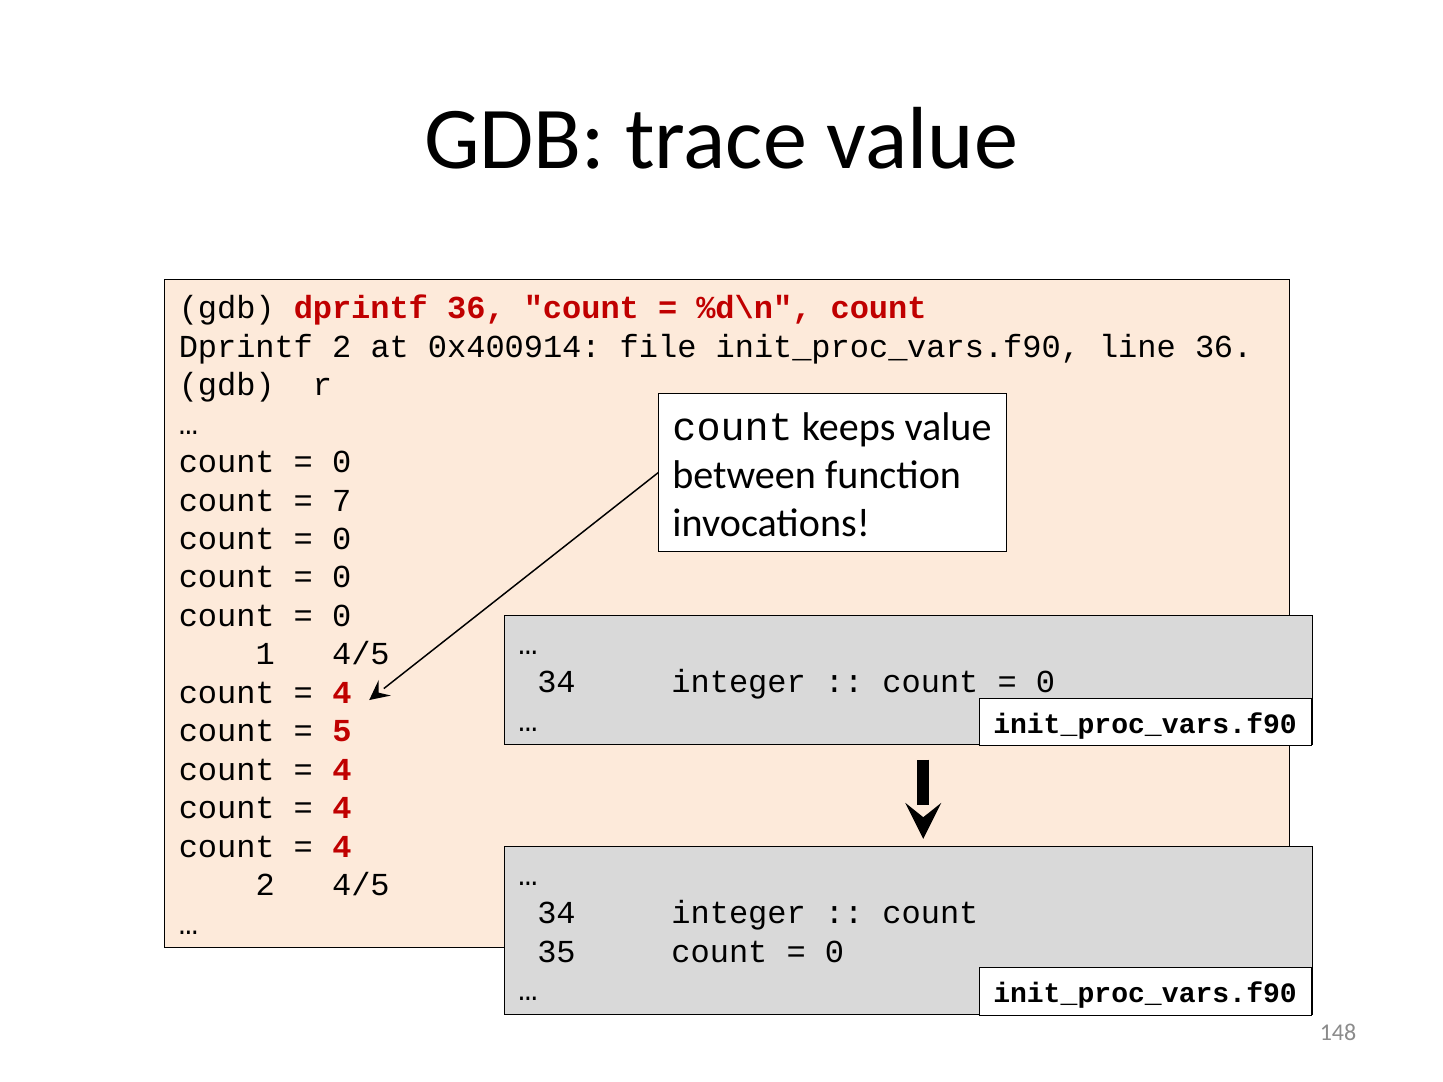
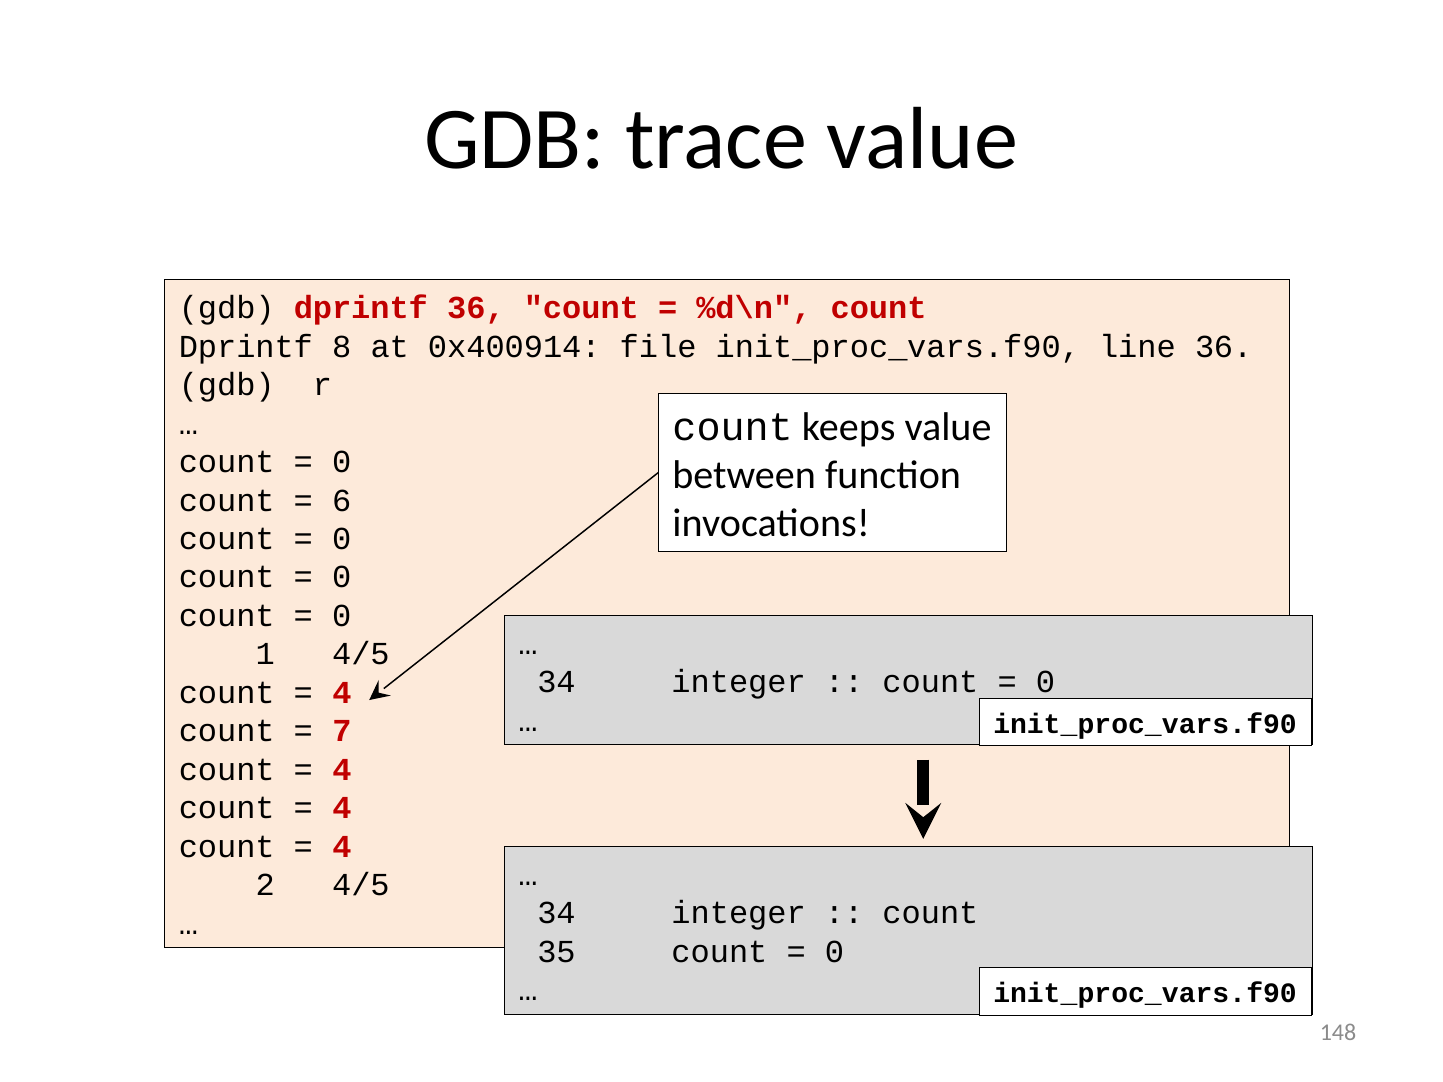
Dprintf 2: 2 -> 8
7: 7 -> 6
5: 5 -> 7
